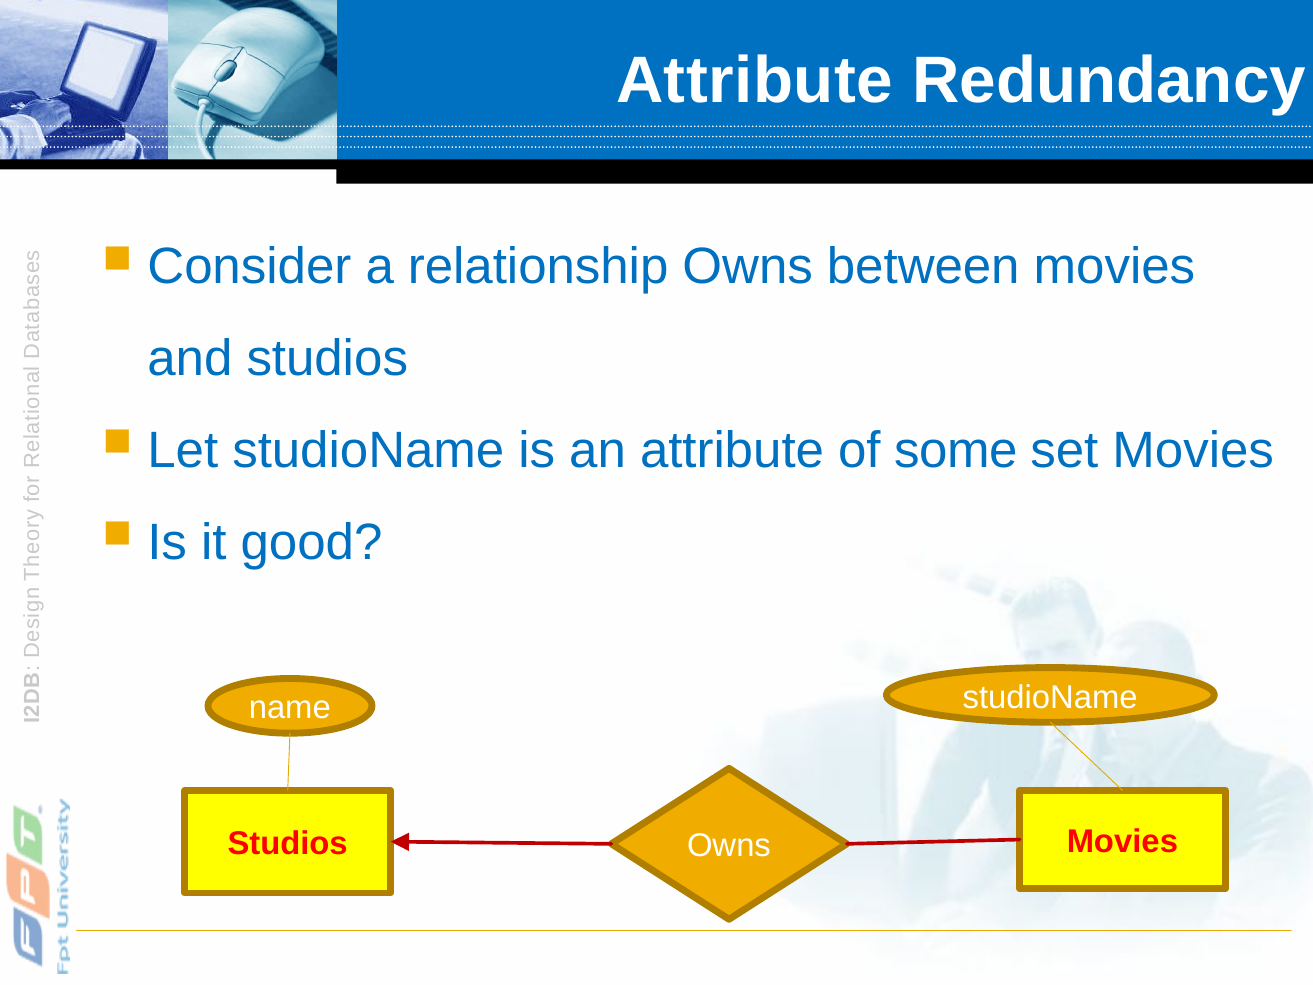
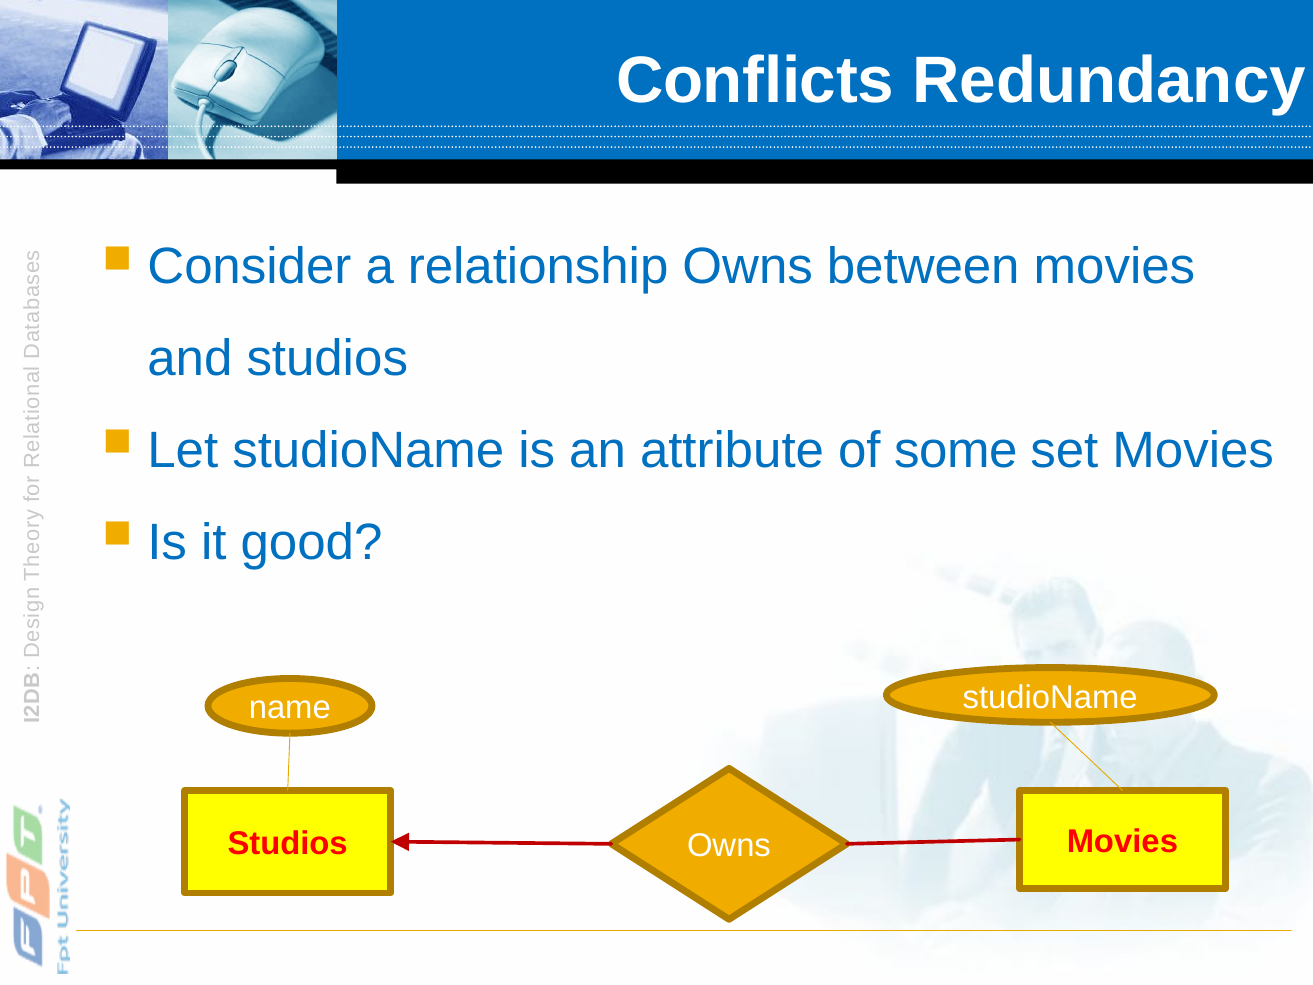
Attribute at (755, 81): Attribute -> Conflicts
